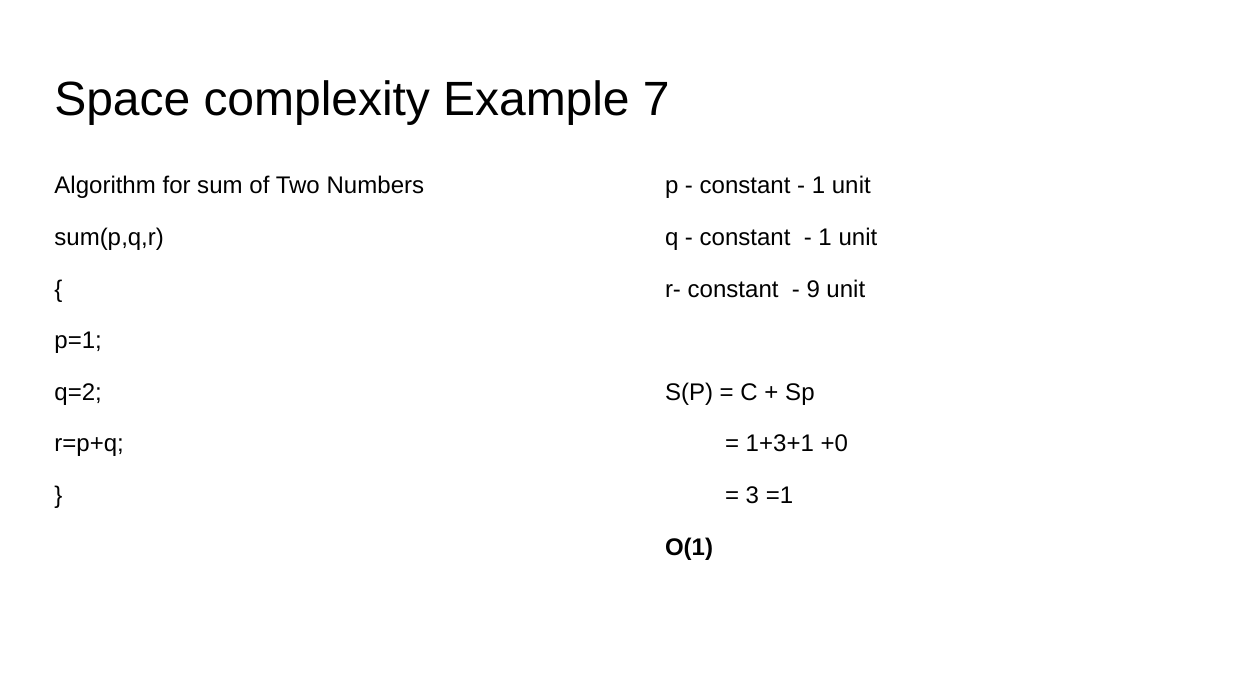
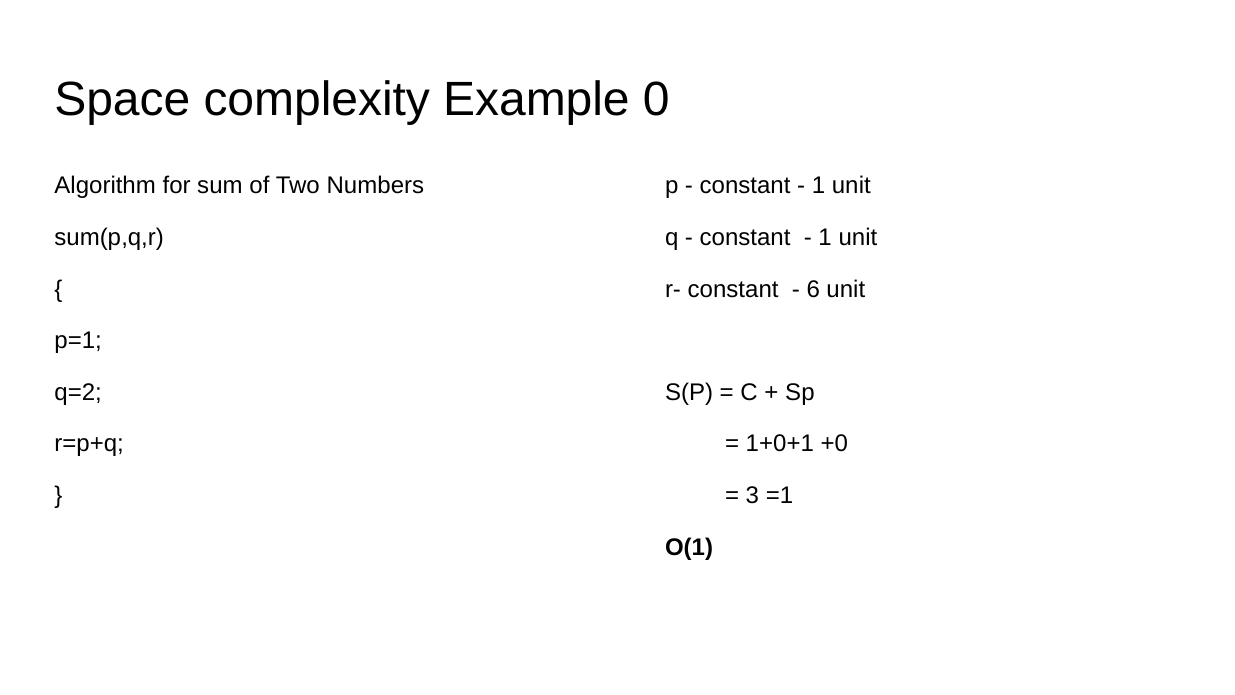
7: 7 -> 0
9: 9 -> 6
1+3+1: 1+3+1 -> 1+0+1
